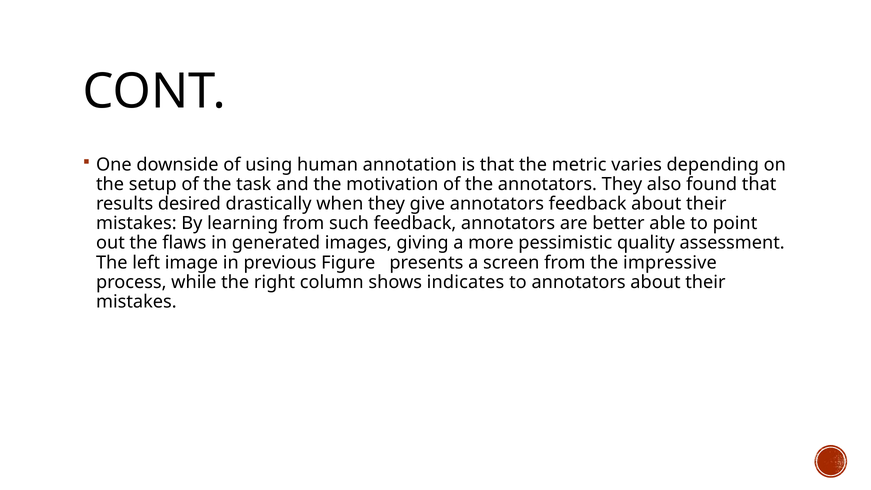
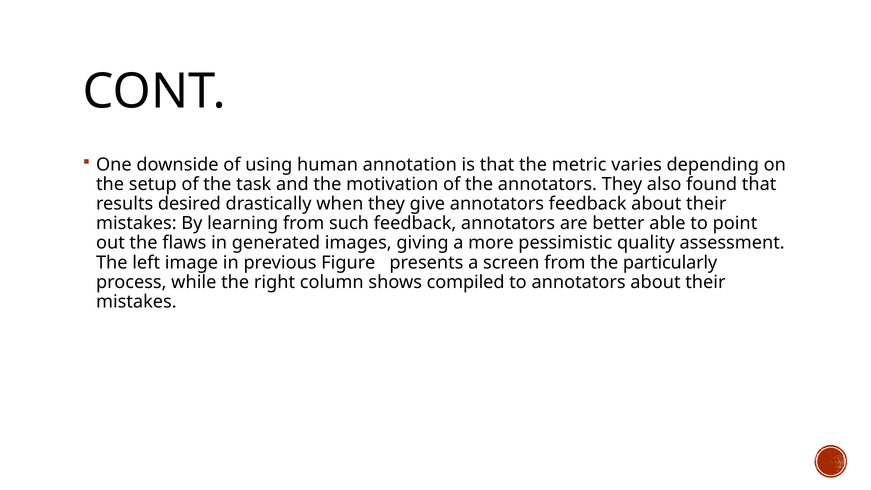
impressive: impressive -> particularly
indicates: indicates -> compiled
